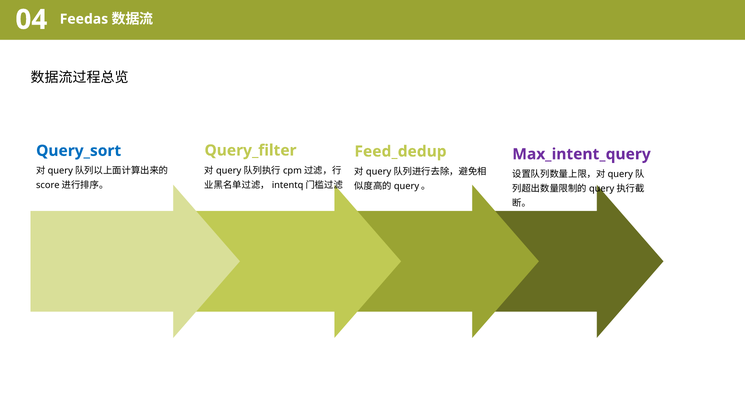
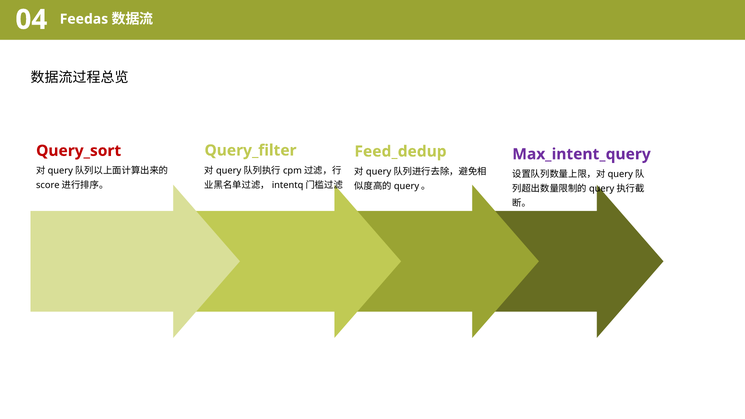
Query_sort colour: blue -> red
